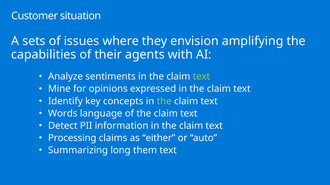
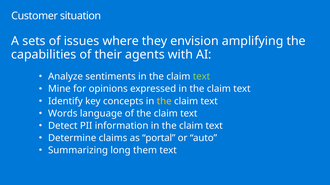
the at (164, 101) colour: light green -> yellow
Processing: Processing -> Determine
either: either -> portal
